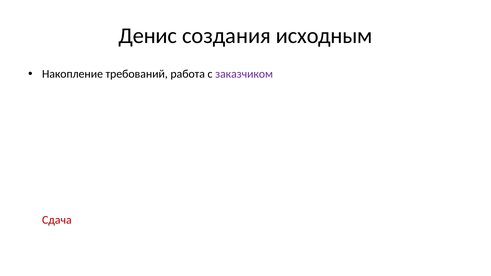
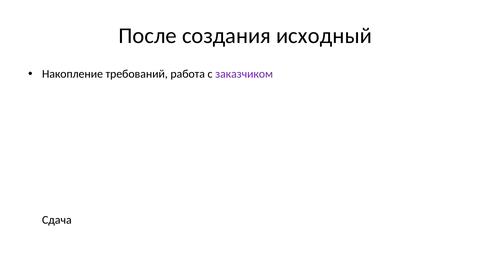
Денис: Денис -> После
исходным: исходным -> исходный
Сдача colour: red -> black
